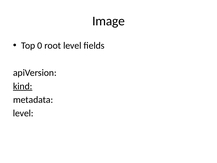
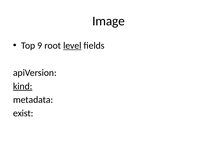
0: 0 -> 9
level at (72, 46) underline: none -> present
level at (23, 113): level -> exist
